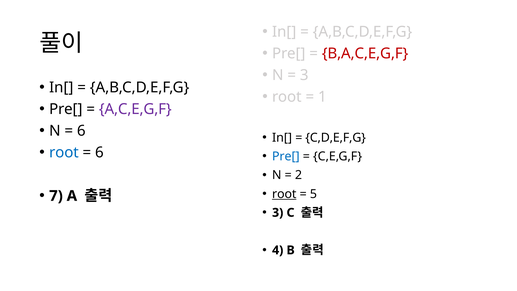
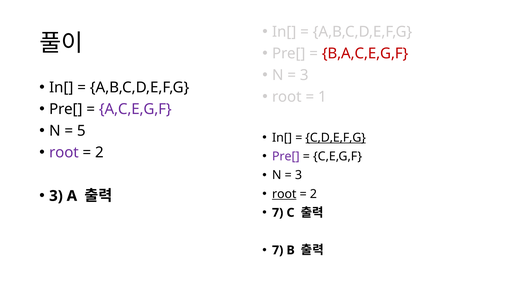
6 at (81, 131): 6 -> 5
C,D,E,F,G underline: none -> present
root at (64, 152) colour: blue -> purple
6 at (99, 152): 6 -> 2
Pre[ at (286, 156) colour: blue -> purple
2 at (298, 175): 2 -> 3
5 at (313, 194): 5 -> 2
7 at (56, 196): 7 -> 3
3 at (278, 213): 3 -> 7
4 at (278, 250): 4 -> 7
